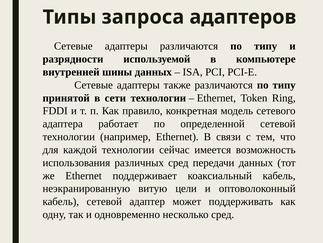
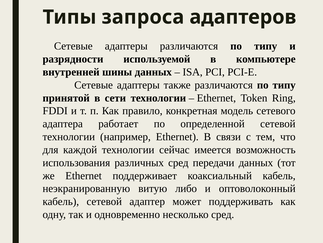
цели: цели -> либо
